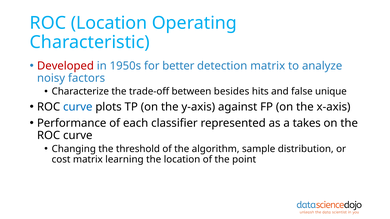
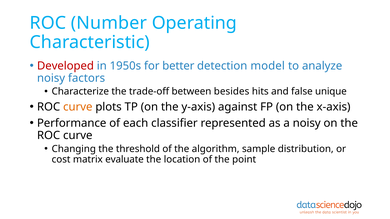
ROC Location: Location -> Number
detection matrix: matrix -> model
curve at (78, 107) colour: blue -> orange
a takes: takes -> noisy
learning: learning -> evaluate
